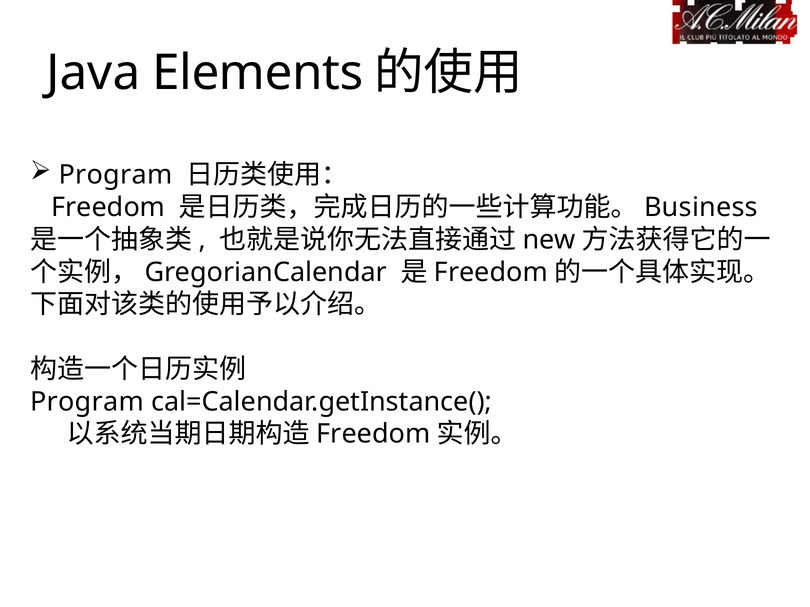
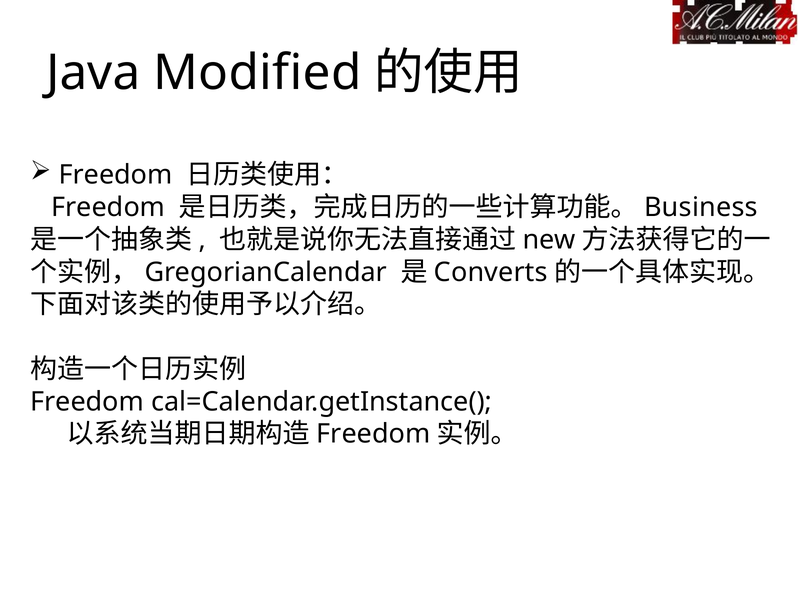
Elements: Elements -> Modified
Program at (115, 175): Program -> Freedom
Freedom at (491, 272): Freedom -> Converts
Program at (87, 402): Program -> Freedom
